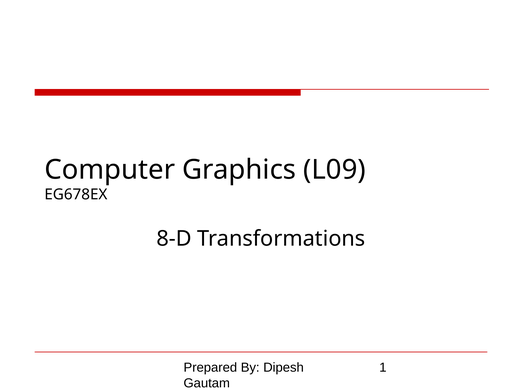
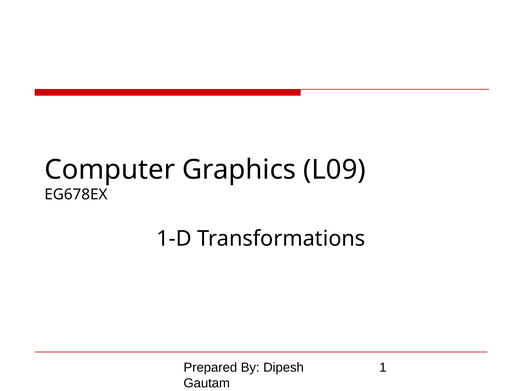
8-D: 8-D -> 1-D
